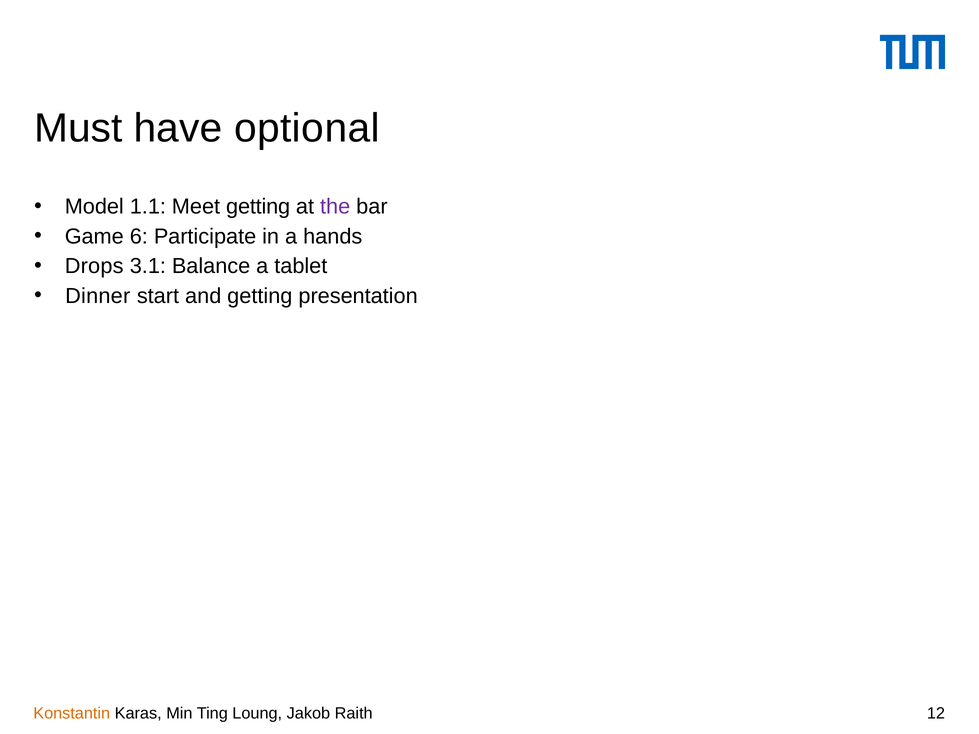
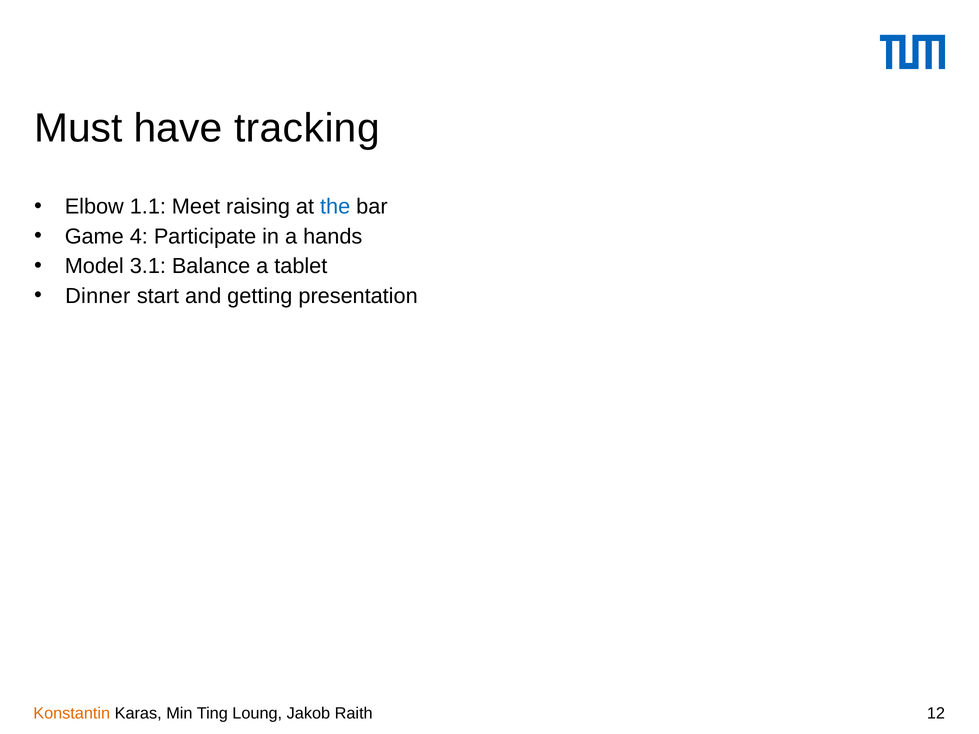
optional: optional -> tracking
Model: Model -> Elbow
Meet getting: getting -> raising
the colour: purple -> blue
6: 6 -> 4
Drops: Drops -> Model
